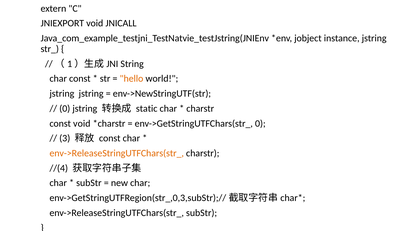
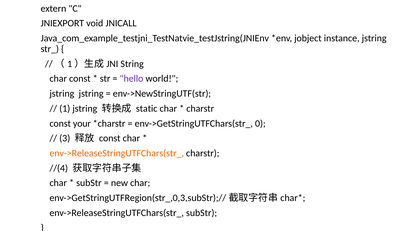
hello colour: orange -> purple
0 at (65, 108): 0 -> 1
const void: void -> your
